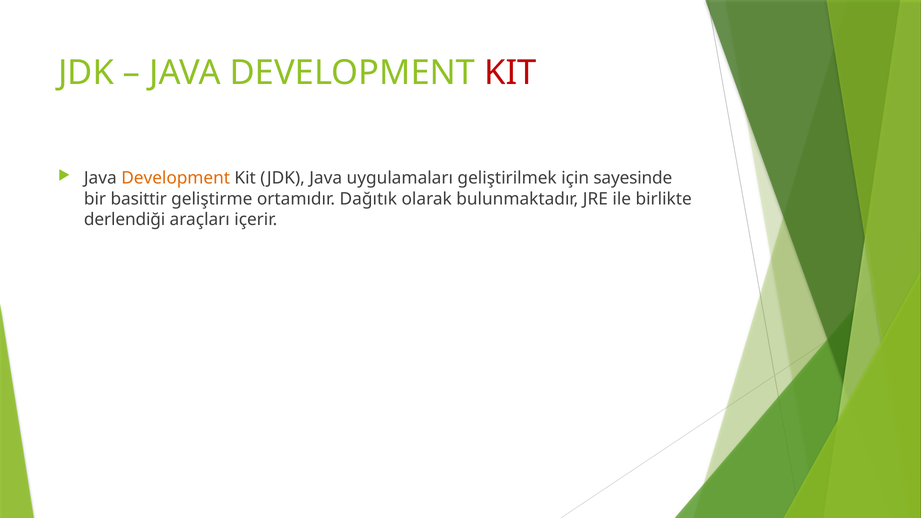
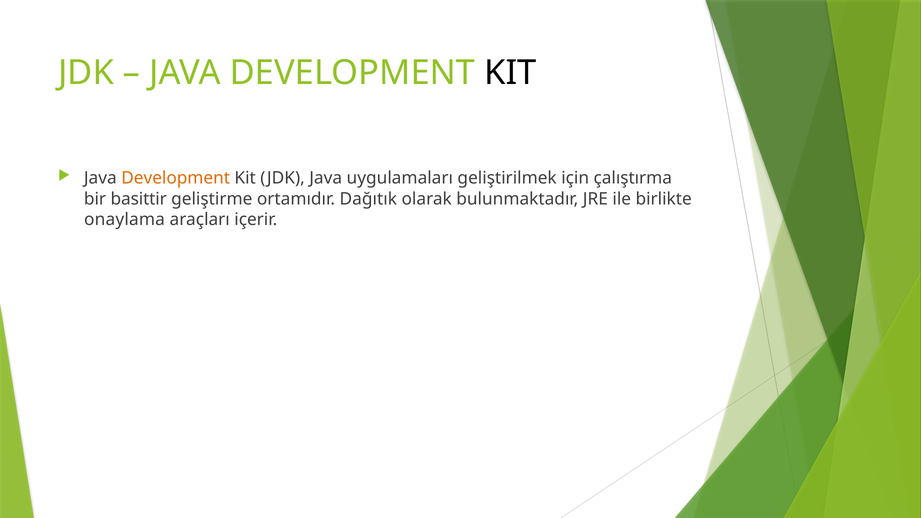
KIT at (510, 73) colour: red -> black
sayesinde: sayesinde -> çalıştırma
derlendiği: derlendiği -> onaylama
